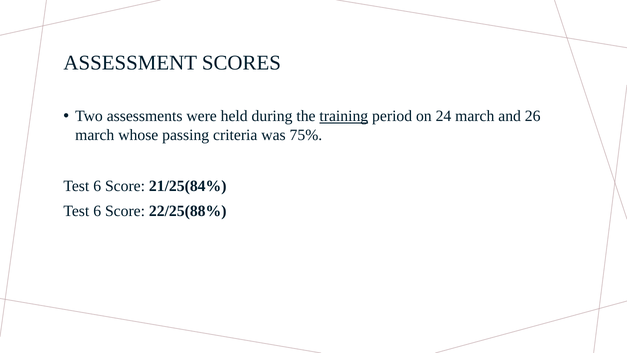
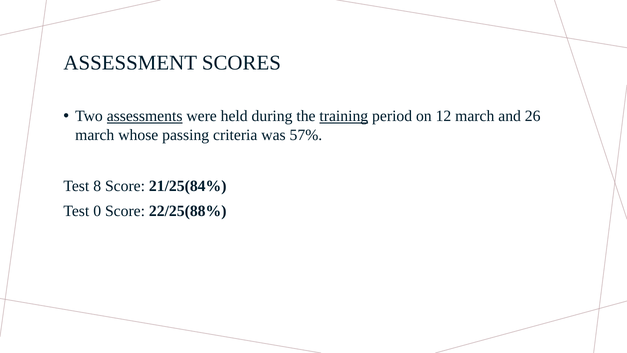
assessments underline: none -> present
24: 24 -> 12
75%: 75% -> 57%
6 at (97, 186): 6 -> 8
6 at (97, 211): 6 -> 0
